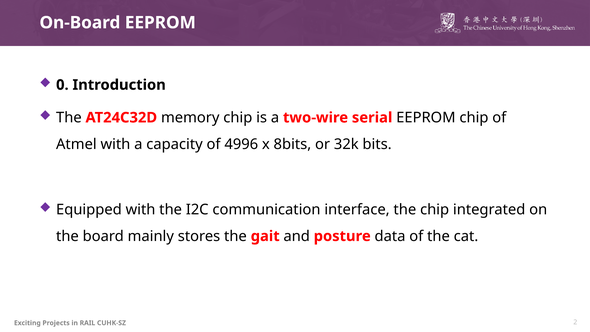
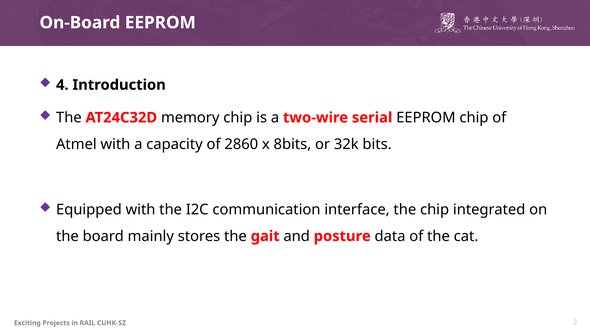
0: 0 -> 4
4996: 4996 -> 2860
